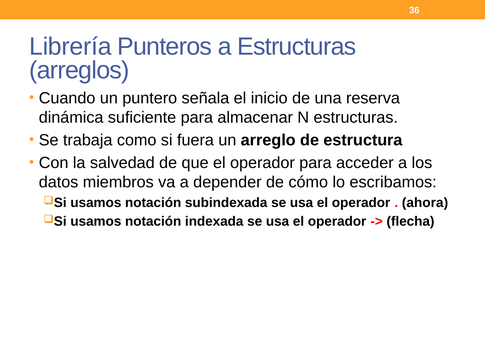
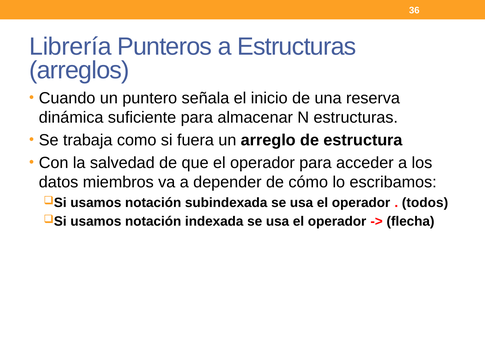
ahora: ahora -> todos
